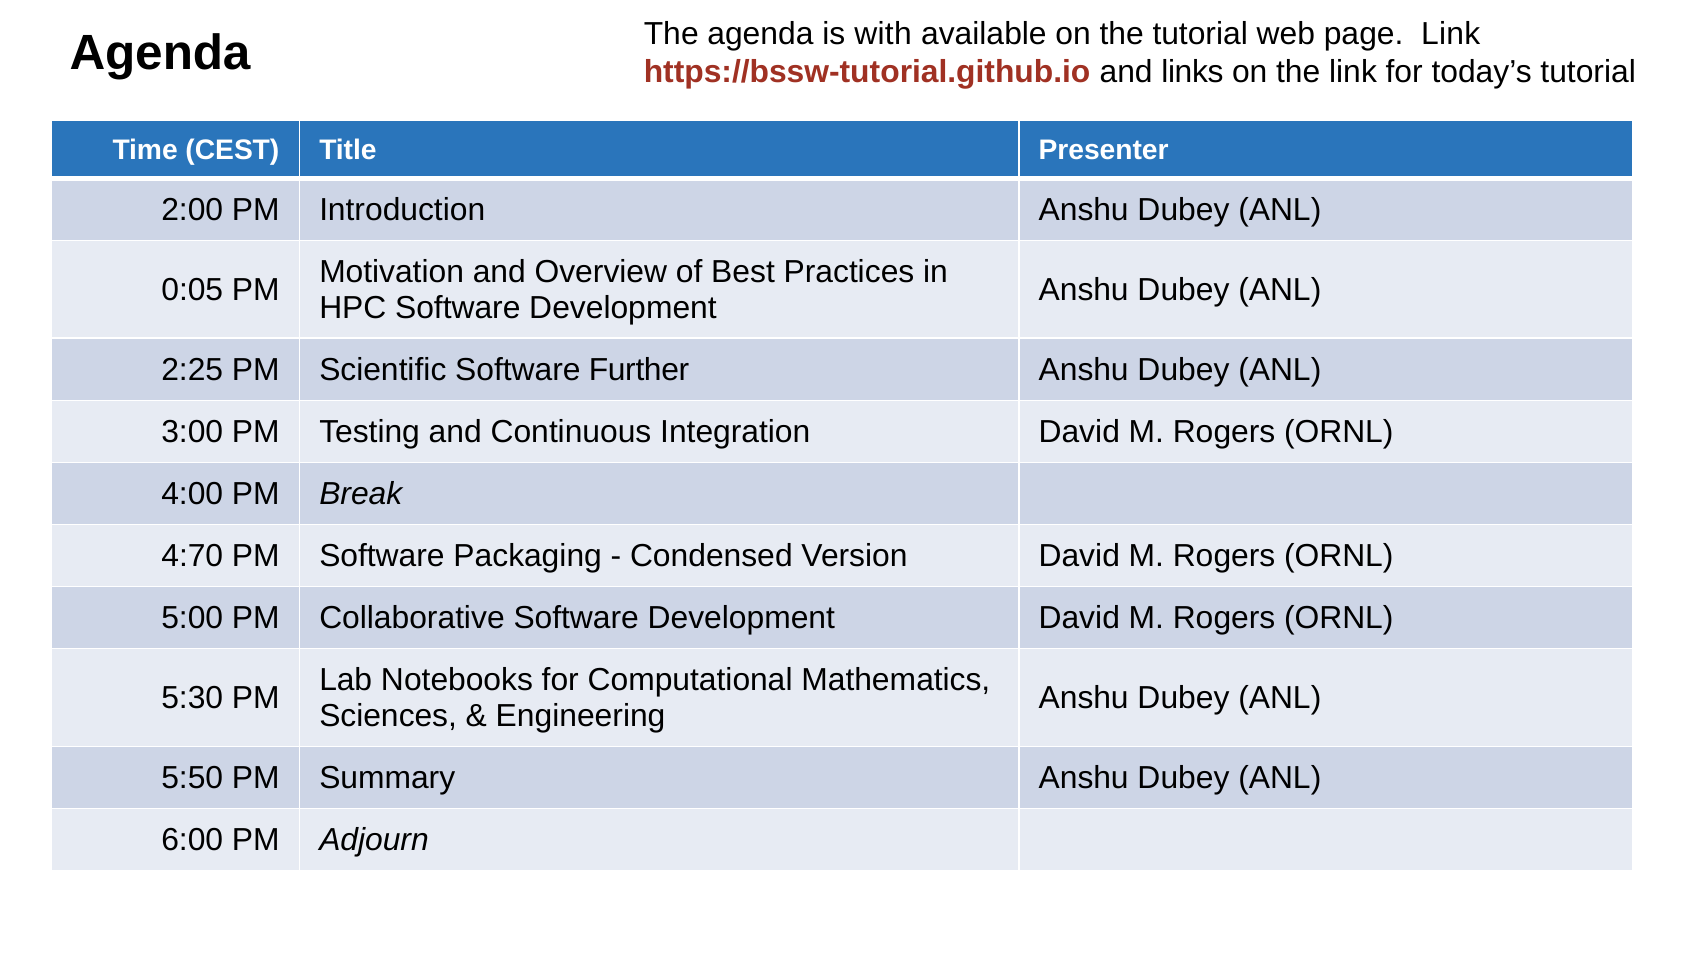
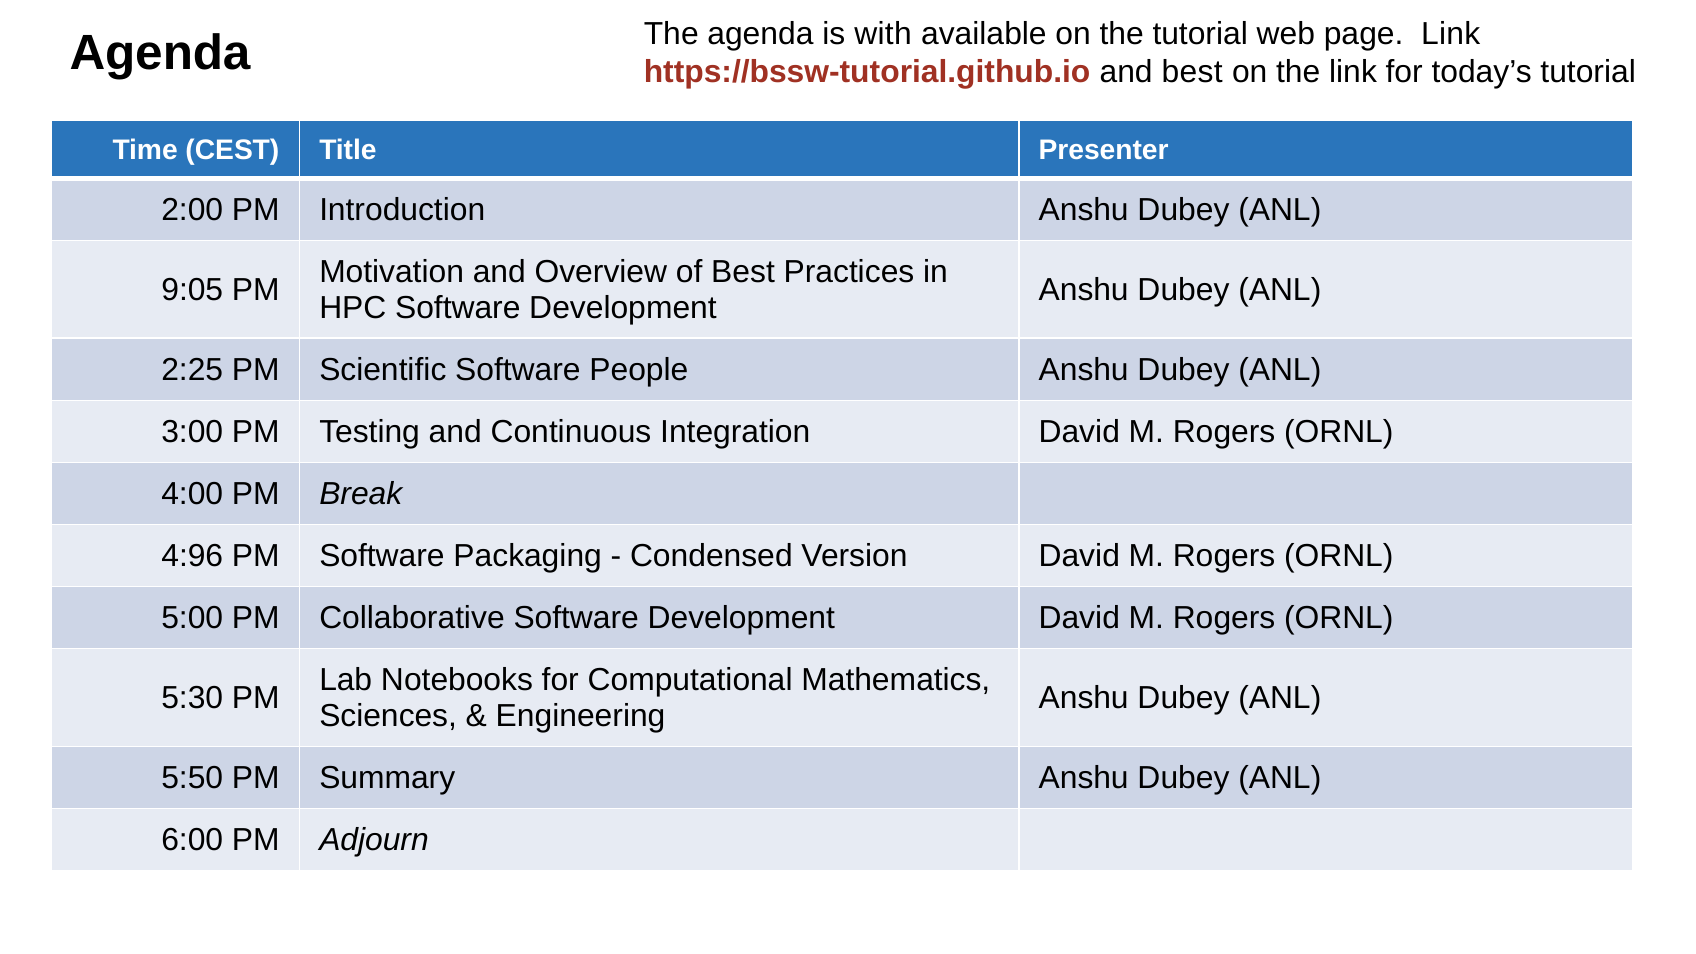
and links: links -> best
0:05: 0:05 -> 9:05
Further: Further -> People
4:70: 4:70 -> 4:96
